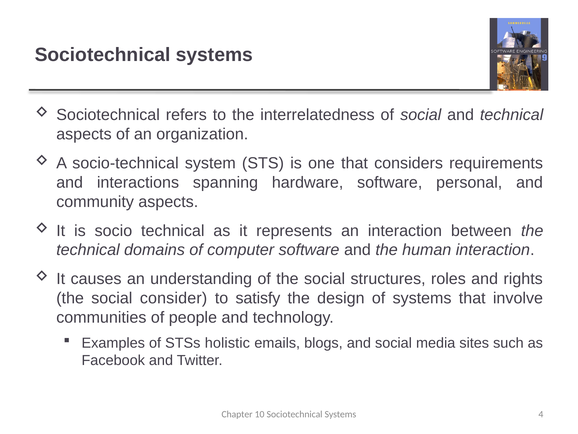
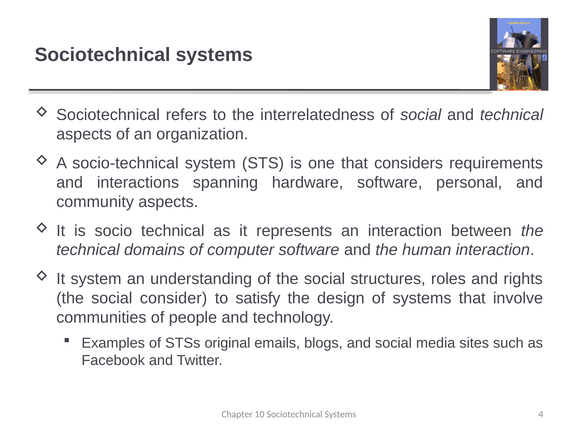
It causes: causes -> system
holistic: holistic -> original
